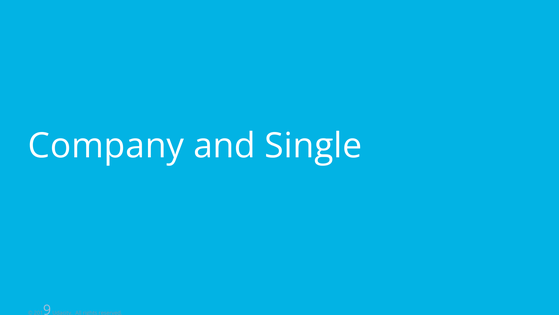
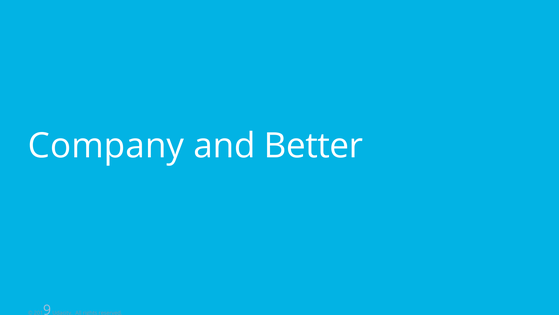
Single: Single -> Better
